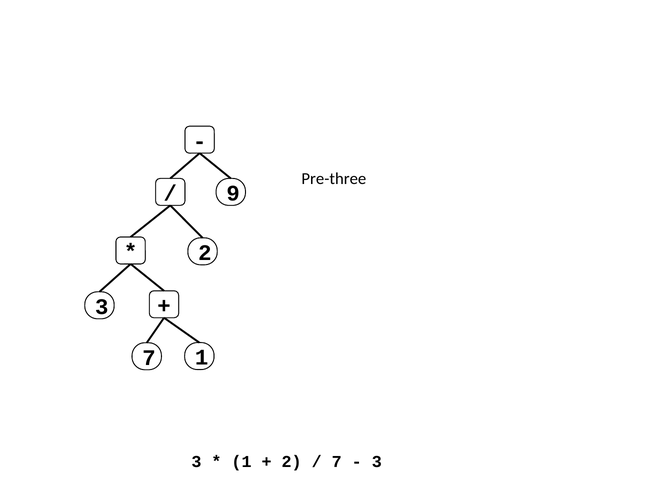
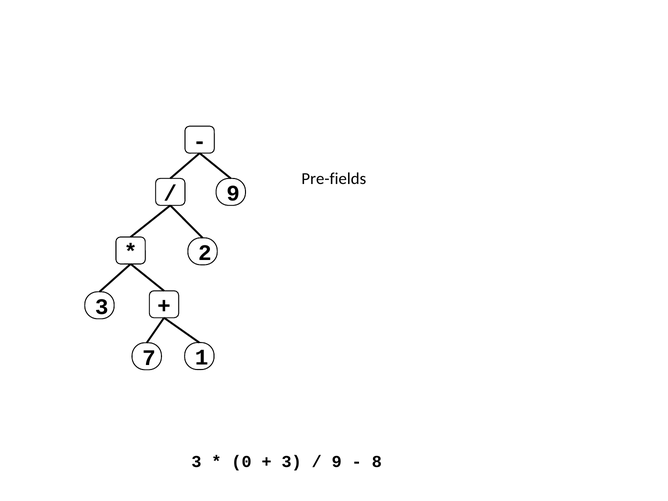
Pre-three: Pre-three -> Pre-fields
1 at (242, 462): 1 -> 0
2 at (292, 462): 2 -> 3
7 at (337, 462): 7 -> 9
3 at (377, 462): 3 -> 8
